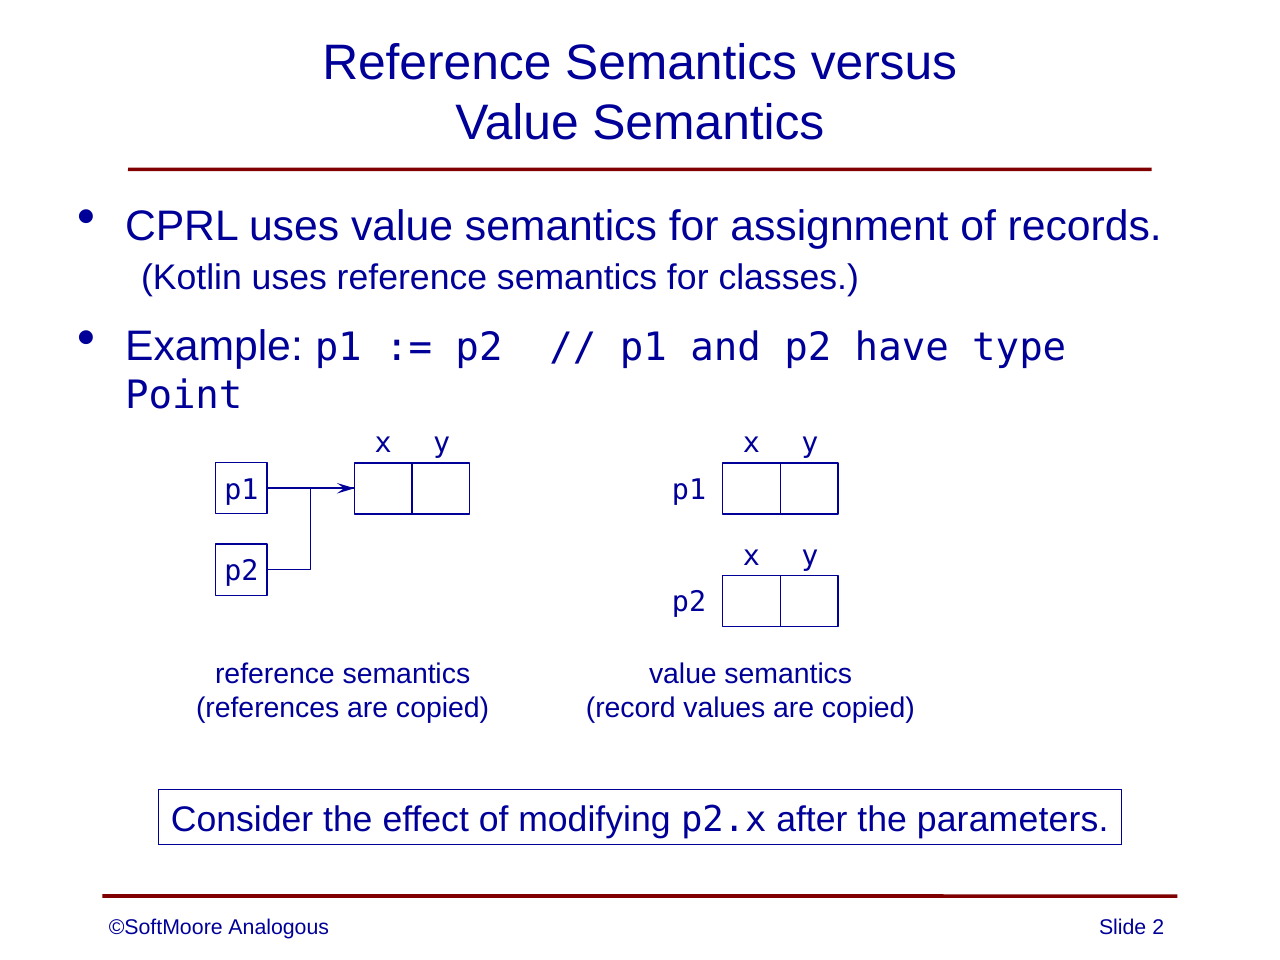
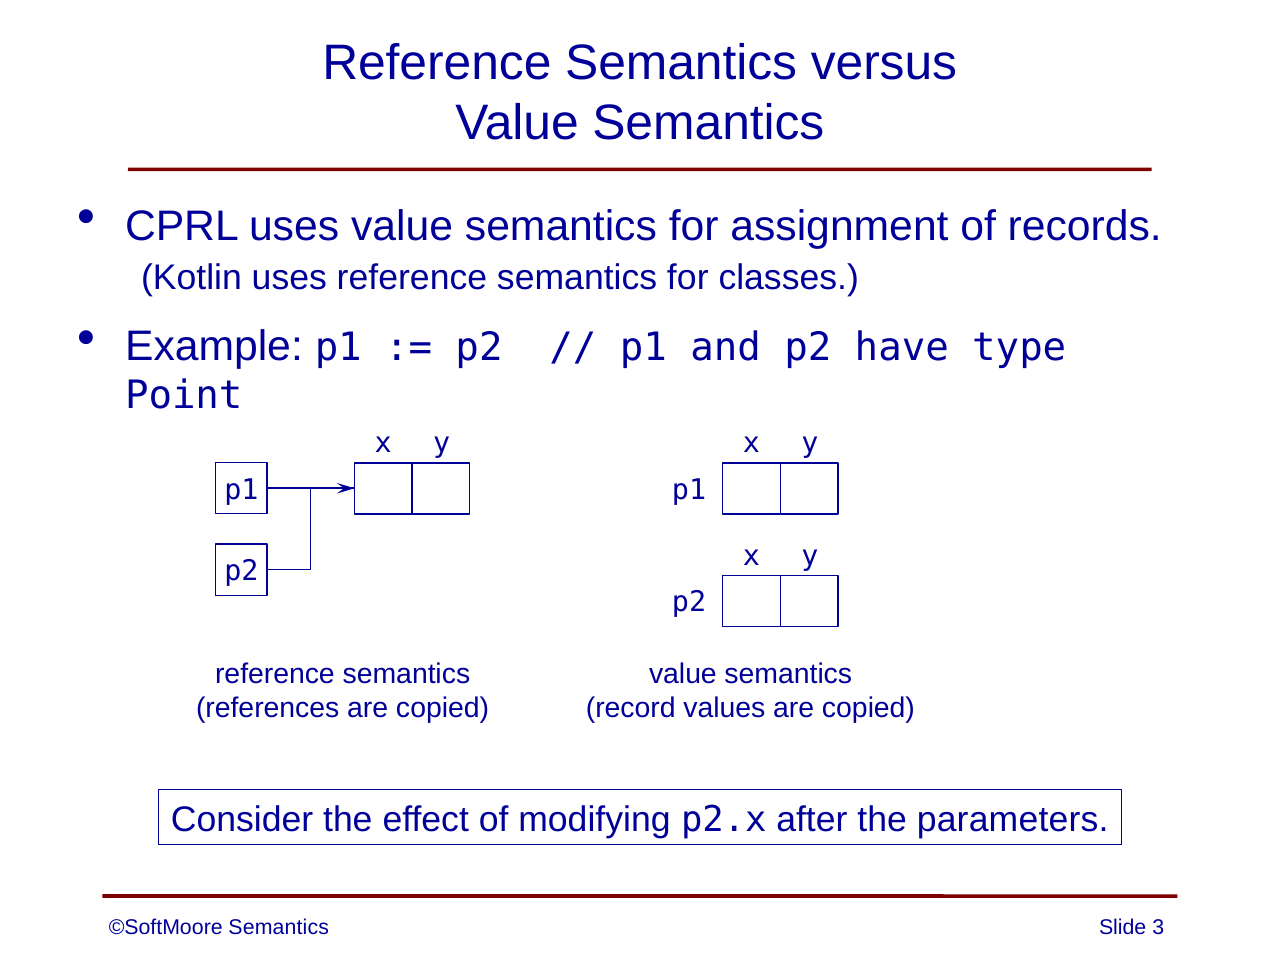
©SoftMoore Analogous: Analogous -> Semantics
2: 2 -> 3
